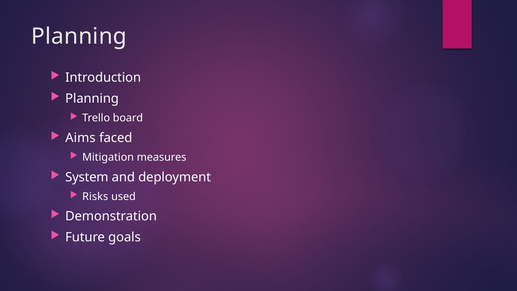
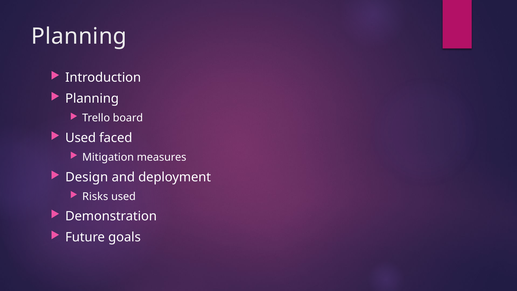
Aims at (80, 138): Aims -> Used
System: System -> Design
